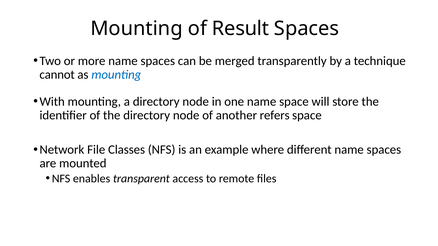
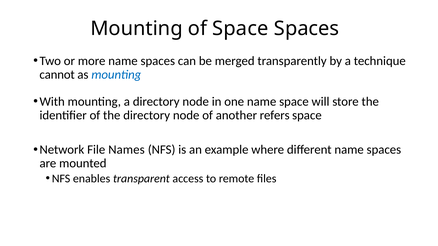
of Result: Result -> Space
Classes: Classes -> Names
